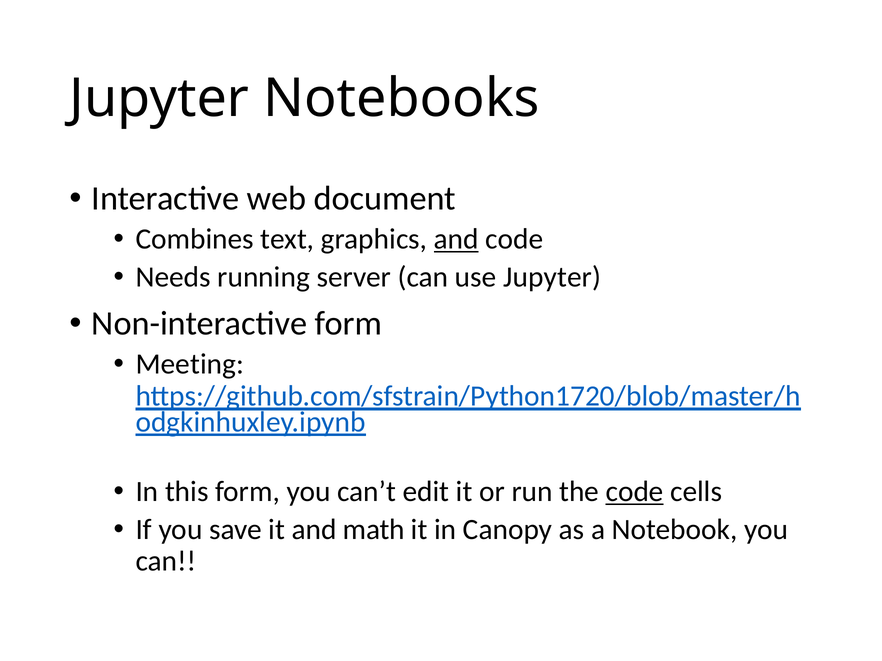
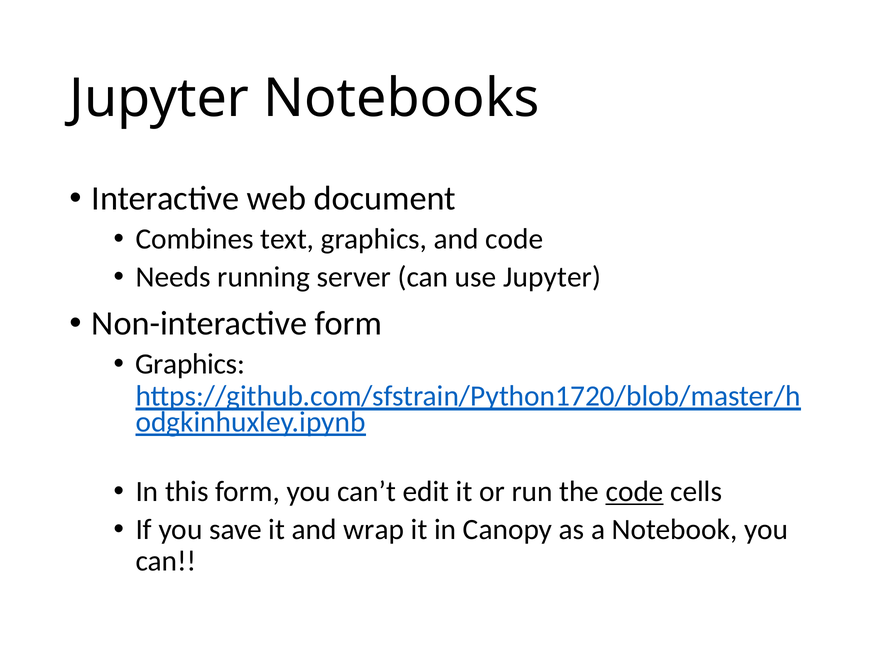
and at (456, 239) underline: present -> none
Meeting at (190, 364): Meeting -> Graphics
math: math -> wrap
